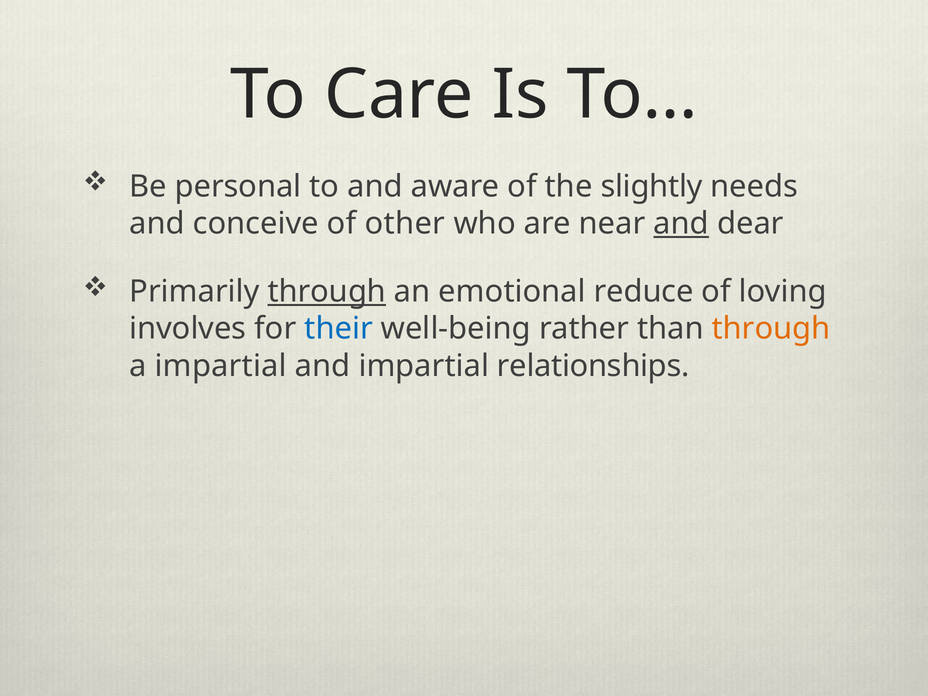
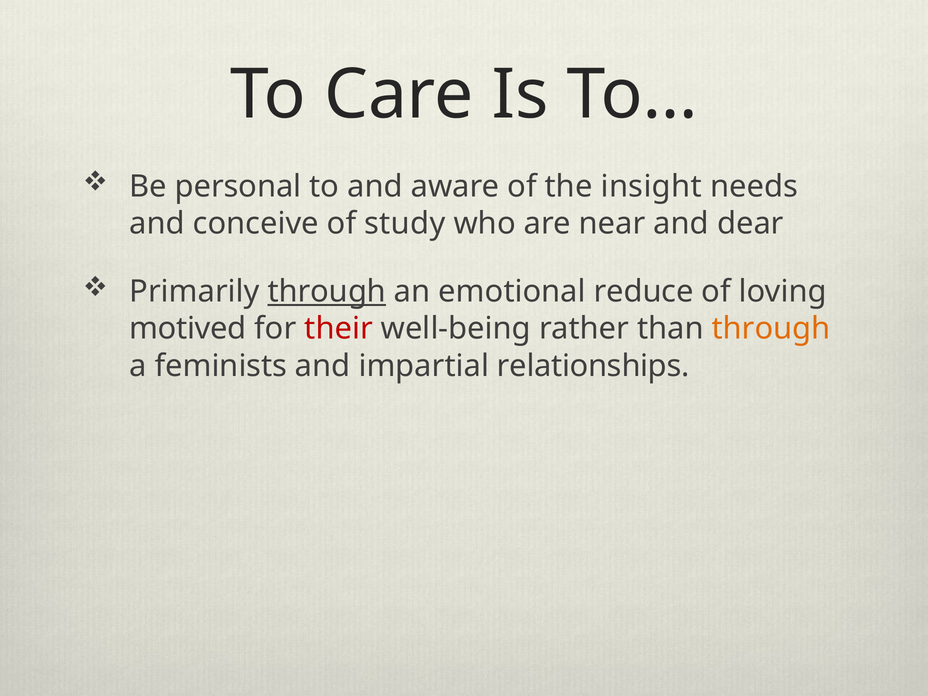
slightly: slightly -> insight
other: other -> study
and at (681, 224) underline: present -> none
involves: involves -> motived
their colour: blue -> red
a impartial: impartial -> feminists
